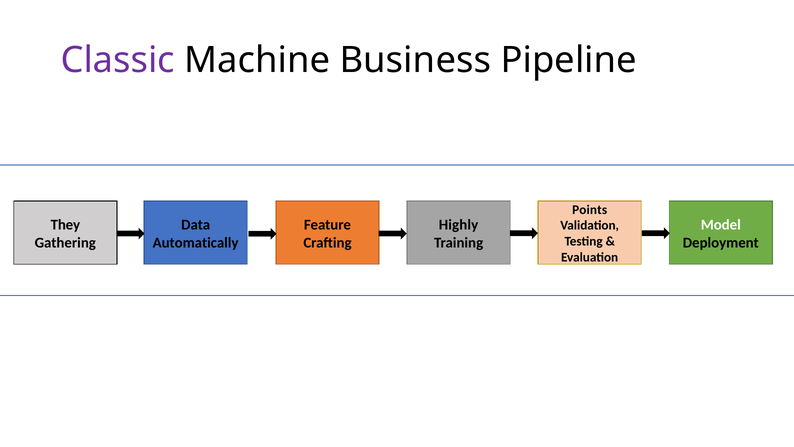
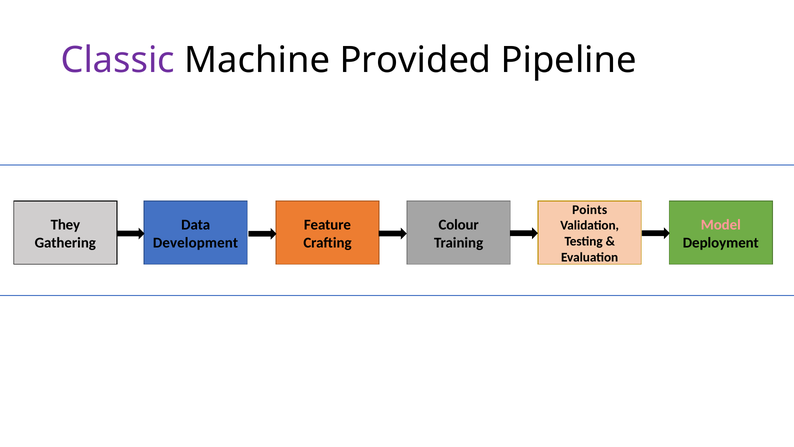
Business: Business -> Provided
Highly: Highly -> Colour
Model colour: white -> pink
Automatically: Automatically -> Development
